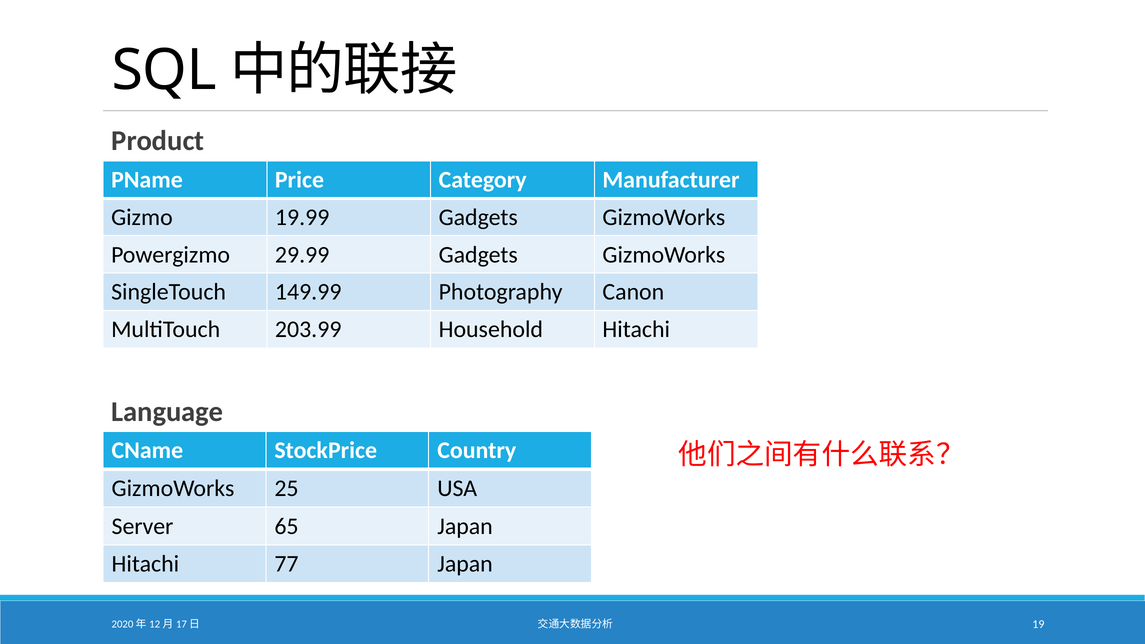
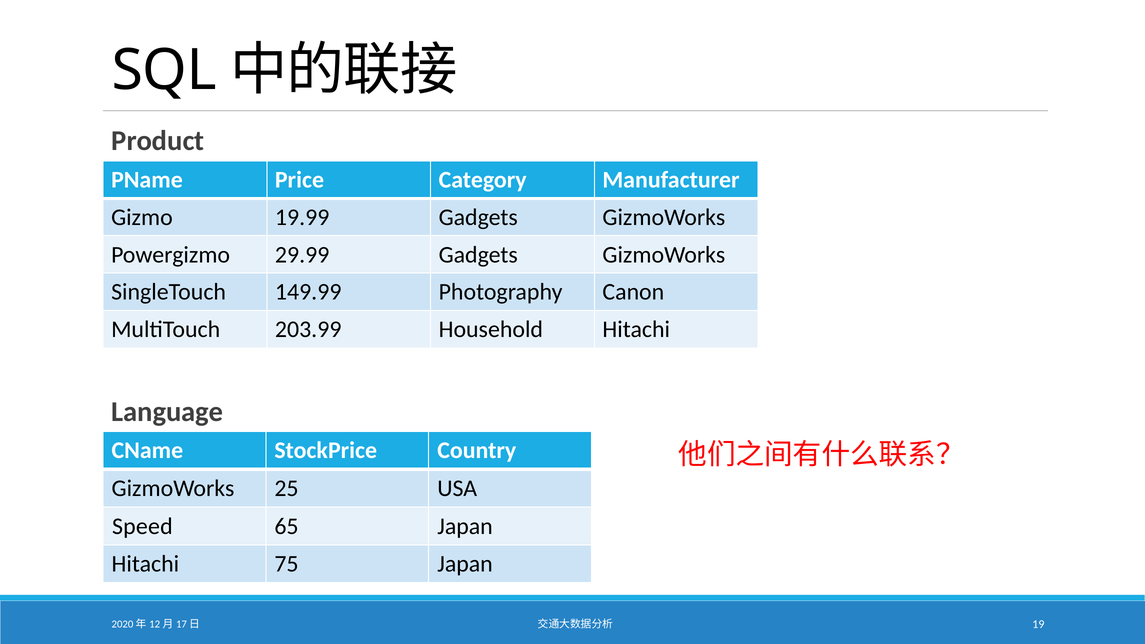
Server: Server -> Speed
77: 77 -> 75
